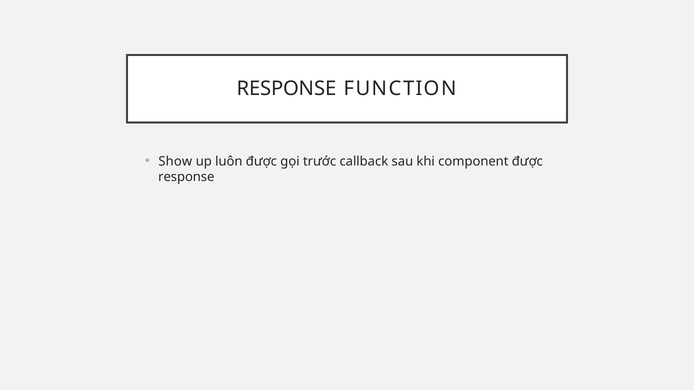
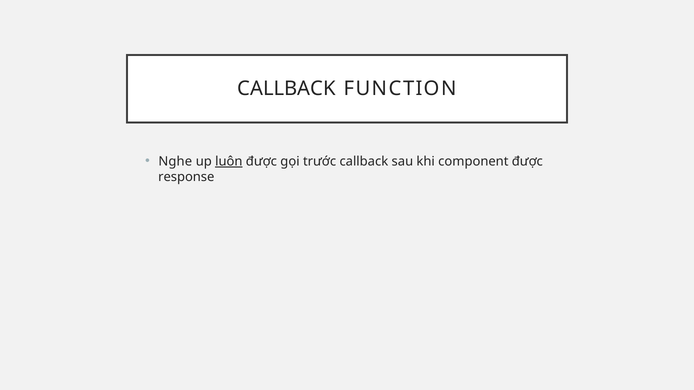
RESPONSE at (287, 89): RESPONSE -> CALLBACK
Show: Show -> Nghe
luôn underline: none -> present
